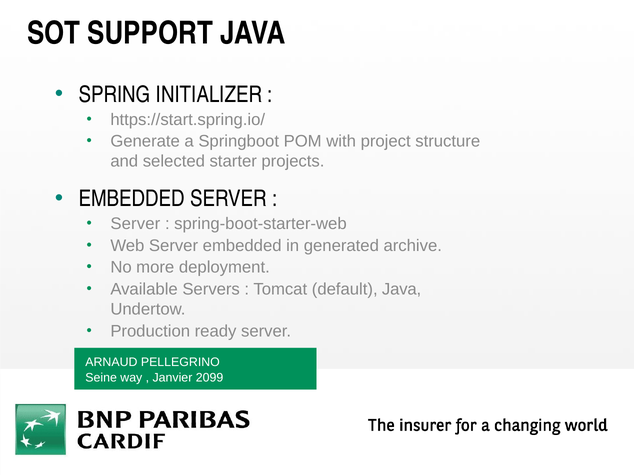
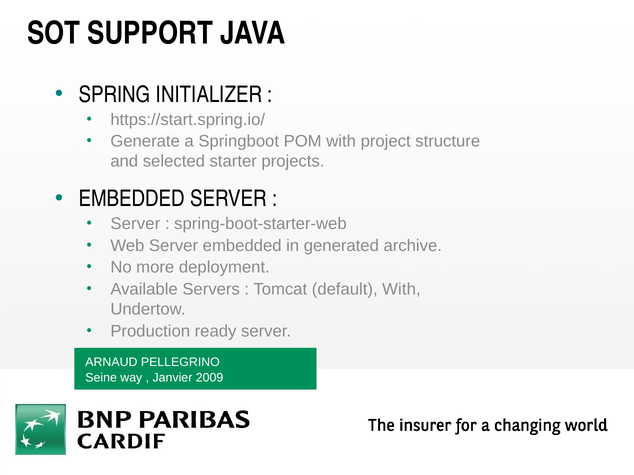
default Java: Java -> With
2099: 2099 -> 2009
